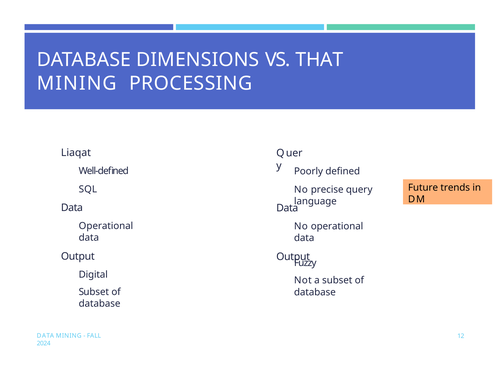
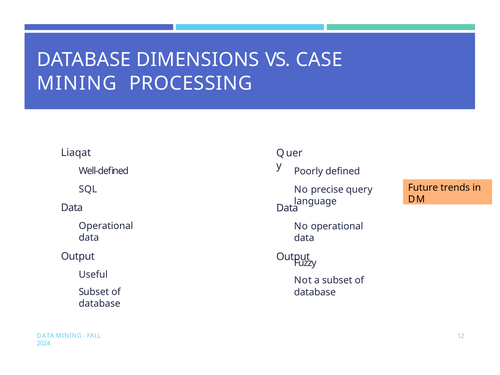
THAT: THAT -> CASE
Digital: Digital -> Useful
